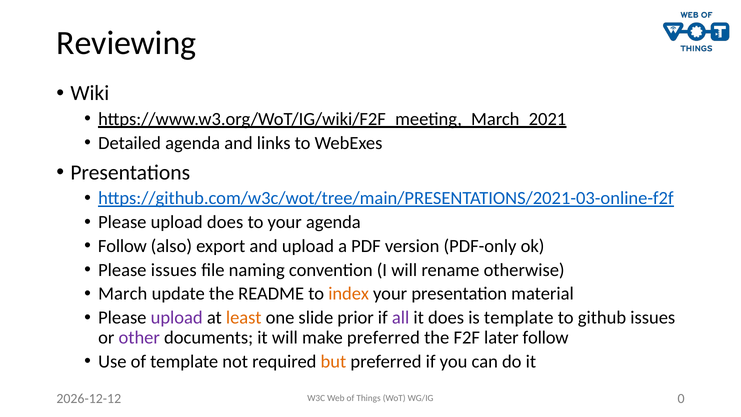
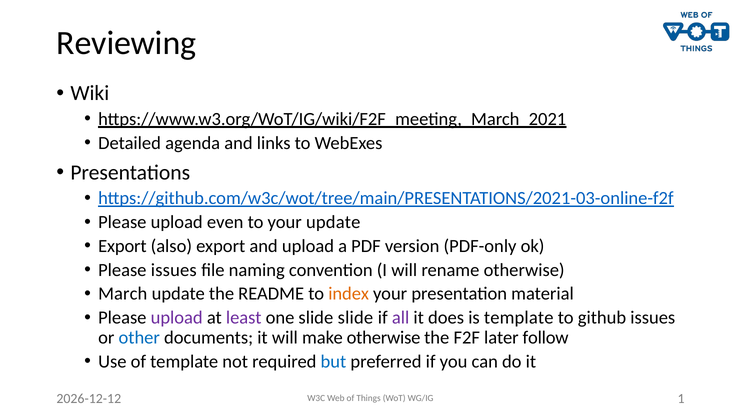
upload does: does -> even
your agenda: agenda -> update
Follow at (122, 246): Follow -> Export
least colour: orange -> purple
slide prior: prior -> slide
other colour: purple -> blue
make preferred: preferred -> otherwise
but colour: orange -> blue
0: 0 -> 1
